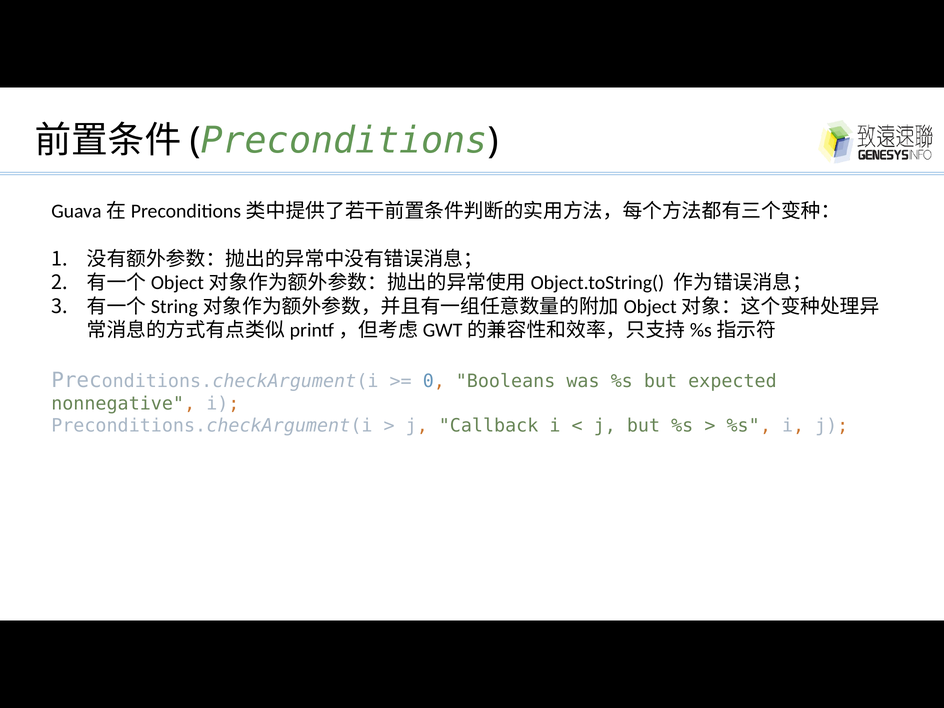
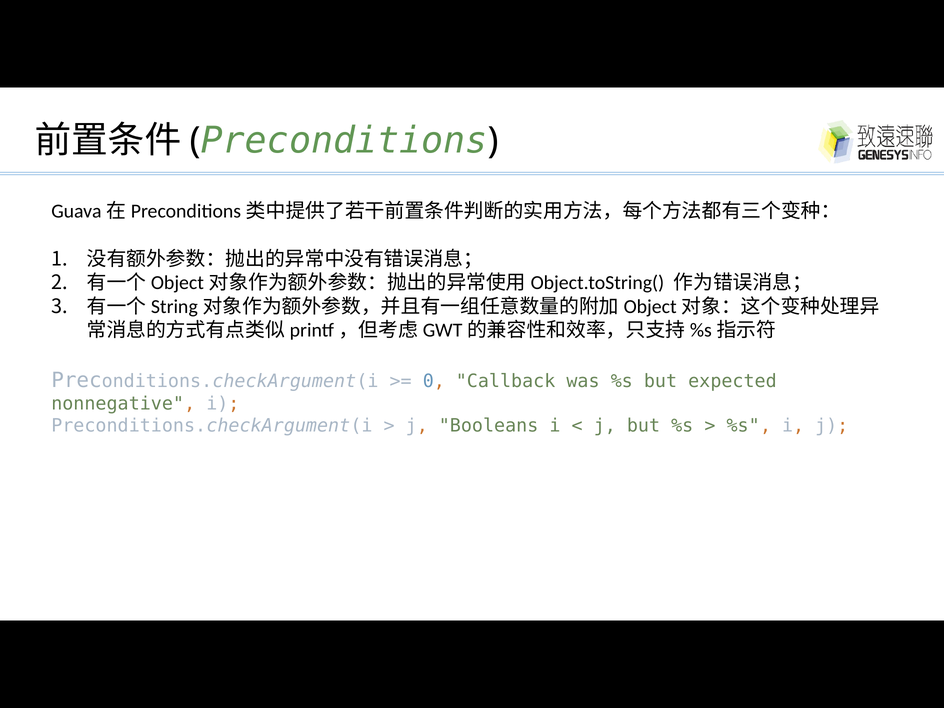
Booleans: Booleans -> Callback
Callback: Callback -> Booleans
